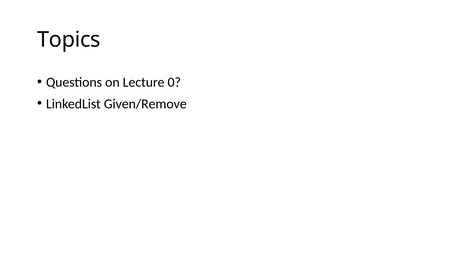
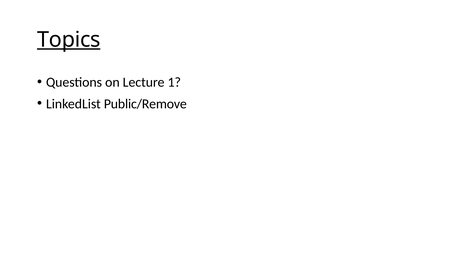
Topics underline: none -> present
0: 0 -> 1
Given/Remove: Given/Remove -> Public/Remove
